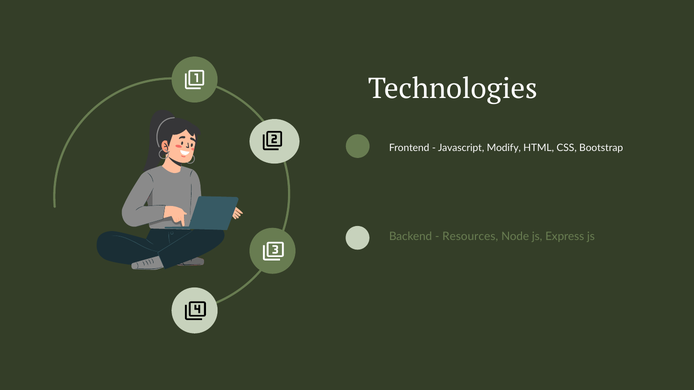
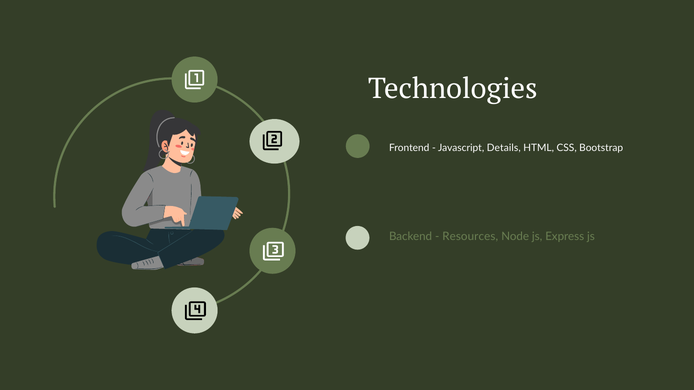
Modify: Modify -> Details
